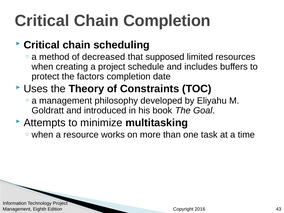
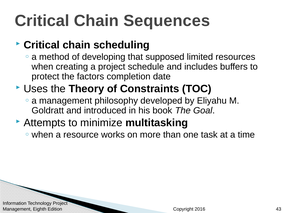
Chain Completion: Completion -> Sequences
decreased: decreased -> developing
